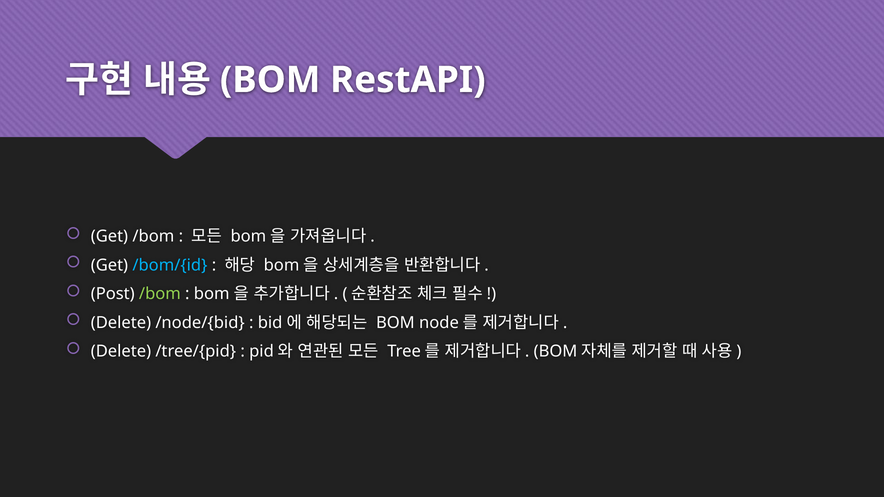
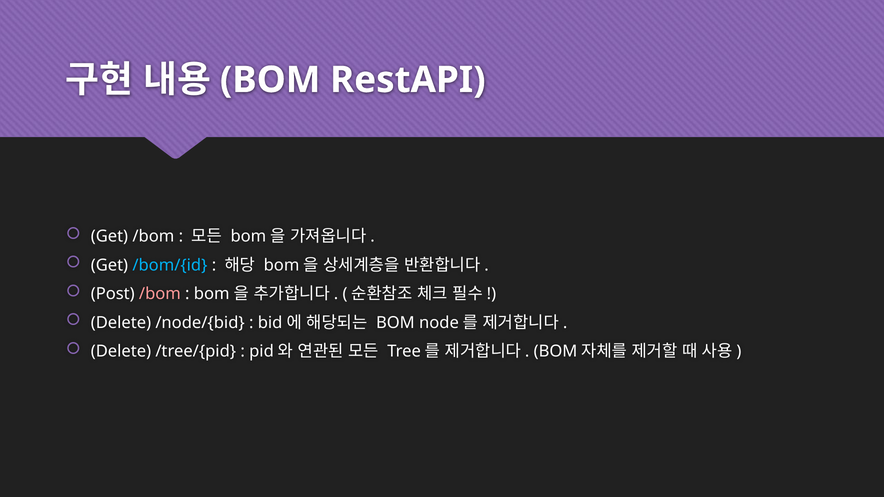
/bom at (160, 294) colour: light green -> pink
